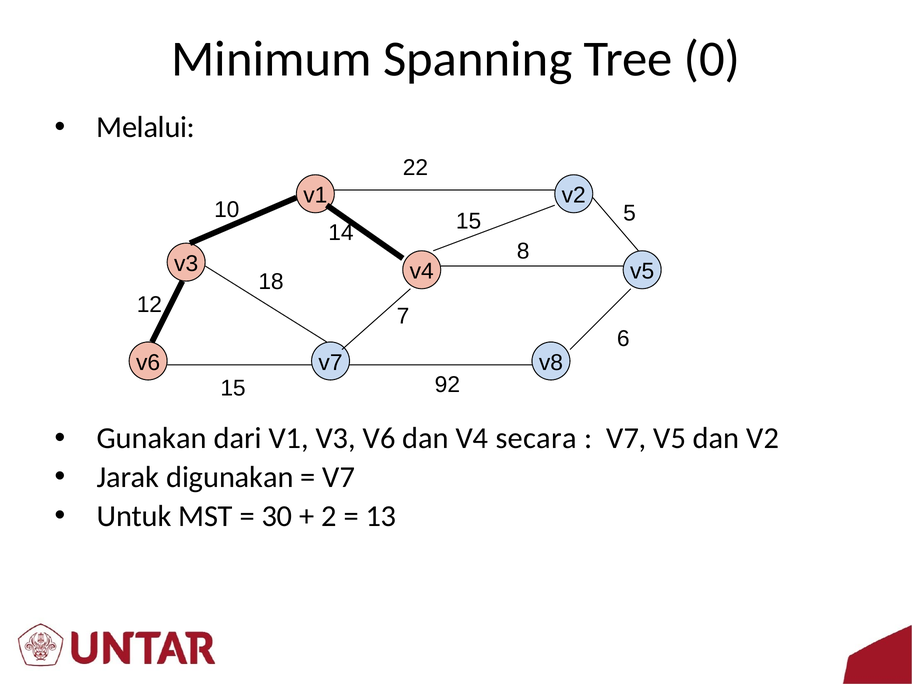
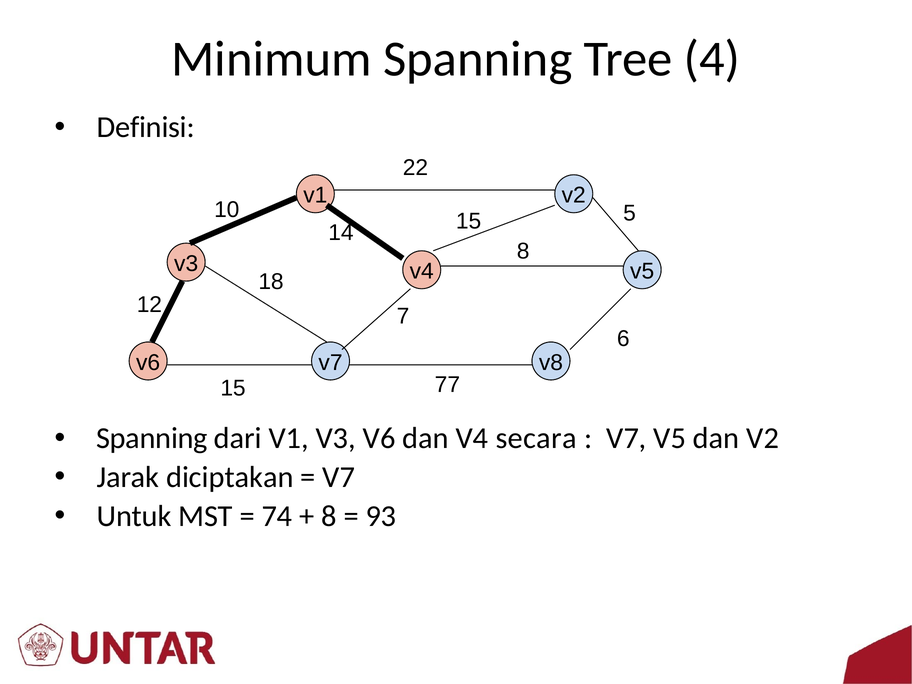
0: 0 -> 4
Melalui: Melalui -> Definisi
92: 92 -> 77
Gunakan at (152, 438): Gunakan -> Spanning
digunakan: digunakan -> diciptakan
30: 30 -> 74
2 at (329, 516): 2 -> 8
13: 13 -> 93
